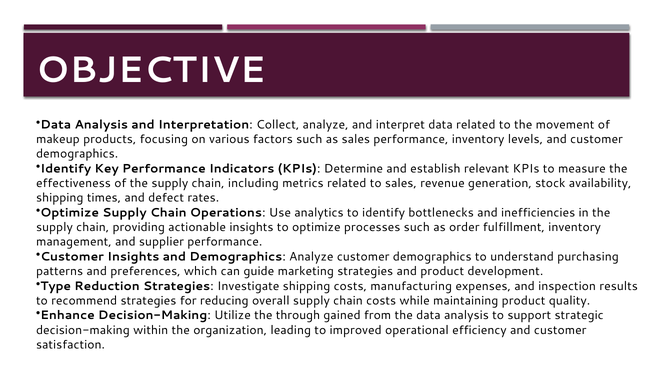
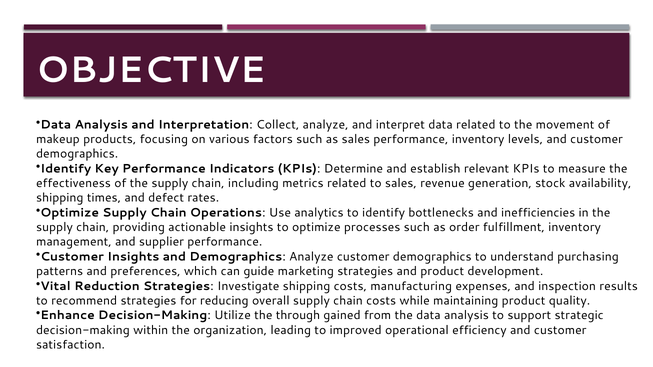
Type: Type -> Vital
